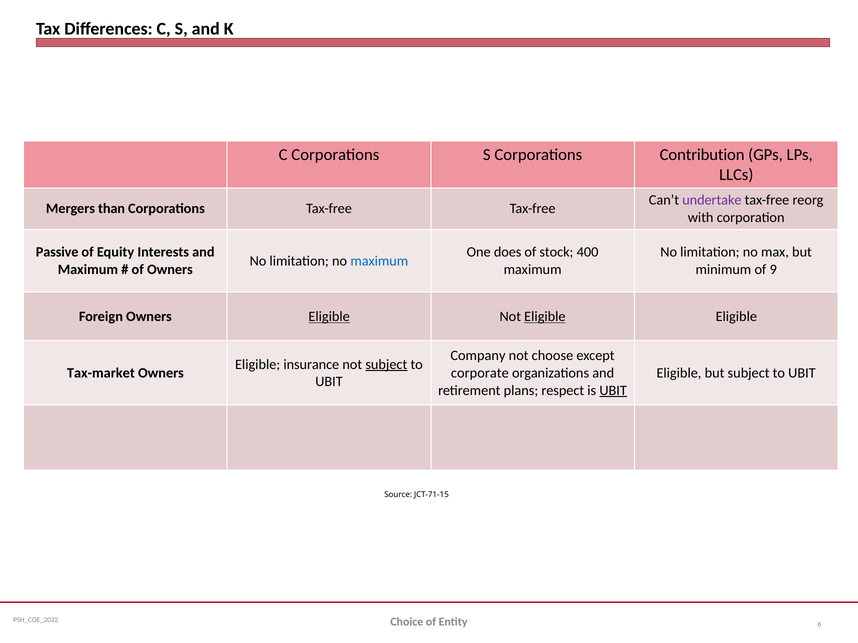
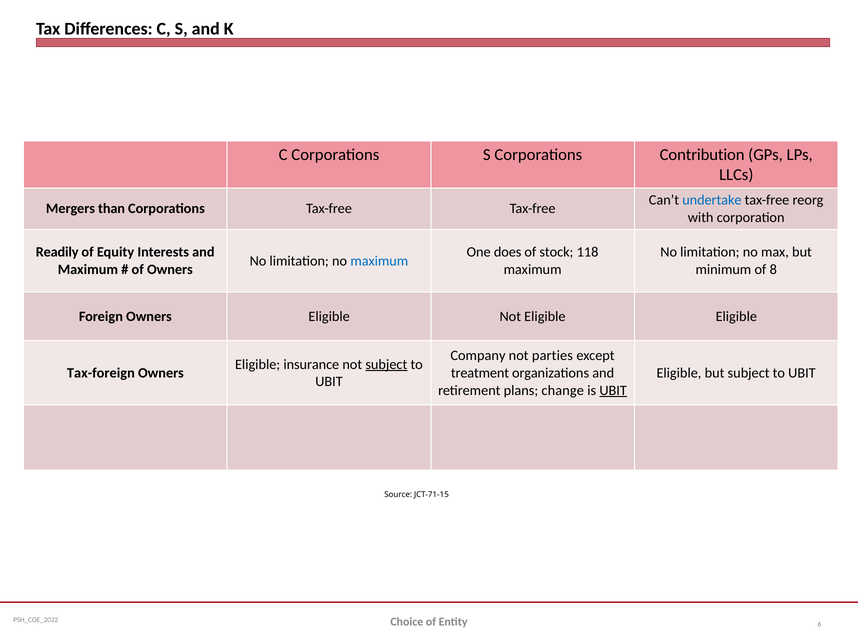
undertake colour: purple -> blue
Passive: Passive -> Readily
400: 400 -> 118
9: 9 -> 8
Eligible at (329, 317) underline: present -> none
Eligible at (545, 317) underline: present -> none
choose: choose -> parties
Tax-market: Tax-market -> Tax-foreign
corporate: corporate -> treatment
respect: respect -> change
